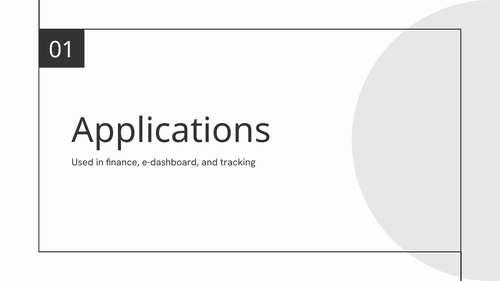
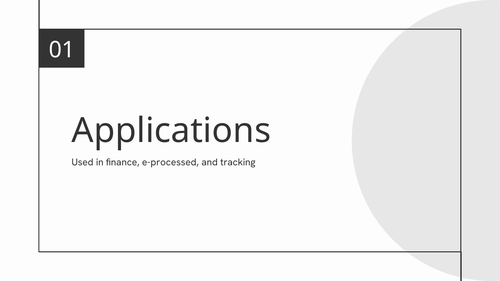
e-dashboard: e-dashboard -> e-processed
